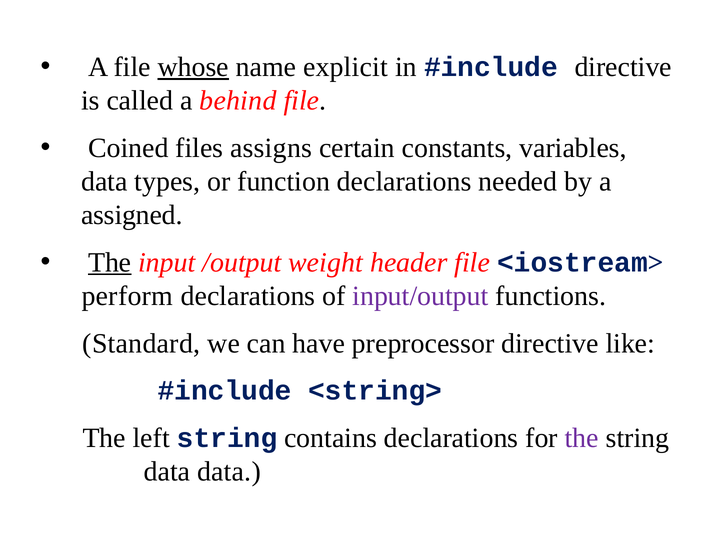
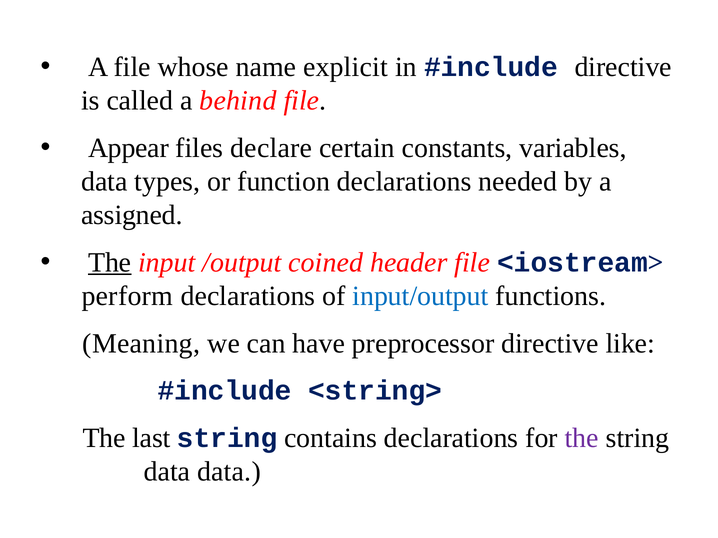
whose underline: present -> none
Coined: Coined -> Appear
assigns: assigns -> declare
weight: weight -> coined
input/output colour: purple -> blue
Standard: Standard -> Meaning
left: left -> last
